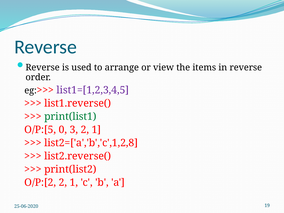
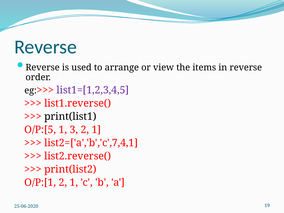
print(list1 colour: green -> black
O/P:[5 0: 0 -> 1
list2=['a','b','c',1,2,8: list2=['a','b','c',1,2,8 -> list2=['a','b','c',7,4,1
O/P:[2: O/P:[2 -> O/P:[1
